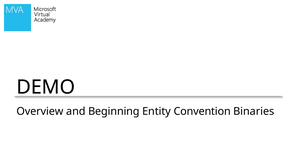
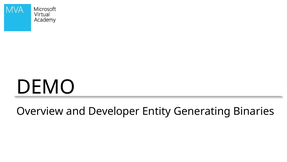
Beginning: Beginning -> Developer
Convention: Convention -> Generating
